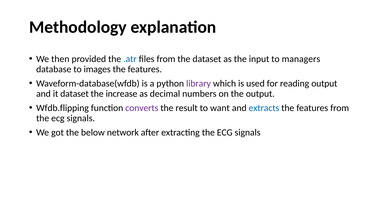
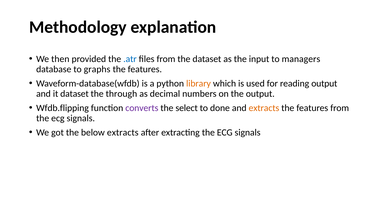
images: images -> graphs
library colour: purple -> orange
increase: increase -> through
result: result -> select
want: want -> done
extracts at (264, 108) colour: blue -> orange
below network: network -> extracts
